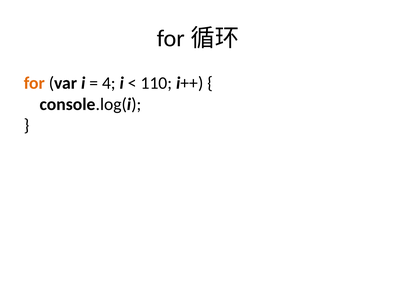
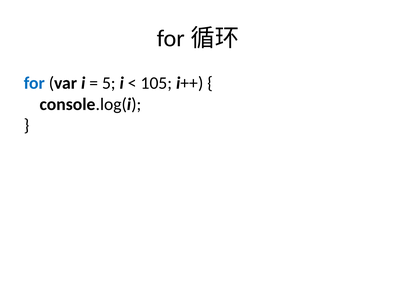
for colour: orange -> blue
4: 4 -> 5
110: 110 -> 105
